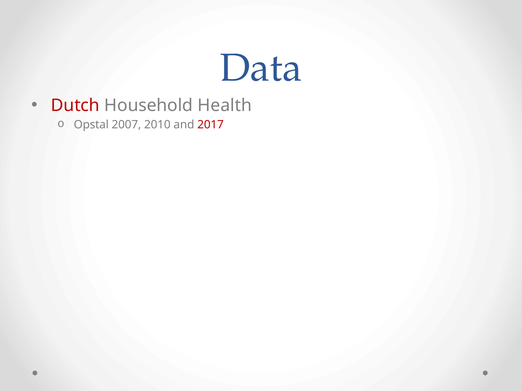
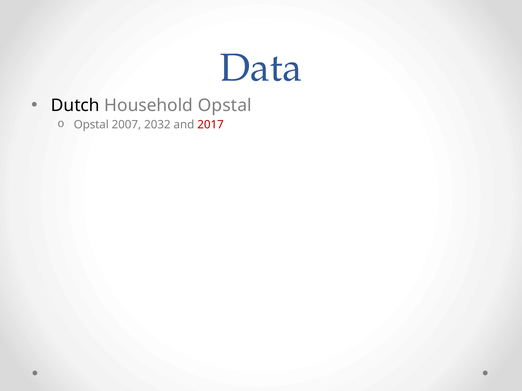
Dutch colour: red -> black
Household Health: Health -> Opstal
2010: 2010 -> 2032
